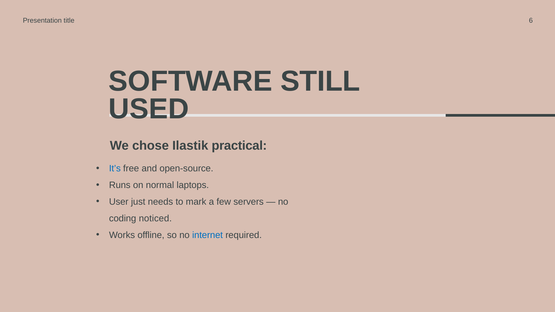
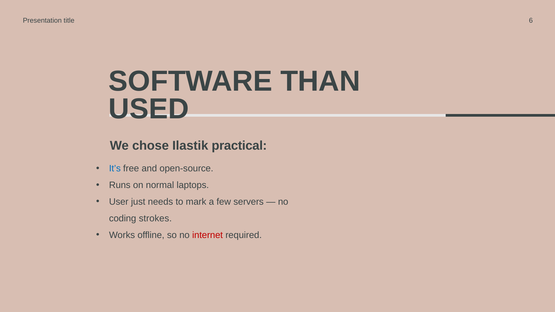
STILL: STILL -> THAN
noticed: noticed -> strokes
internet colour: blue -> red
